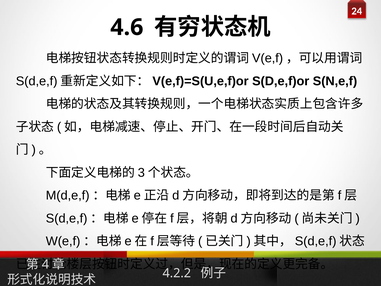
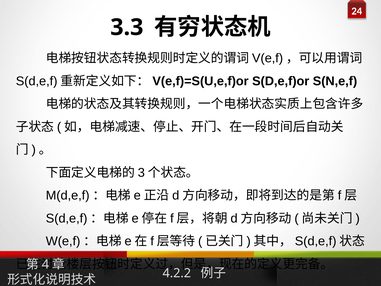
4.6: 4.6 -> 3.3
